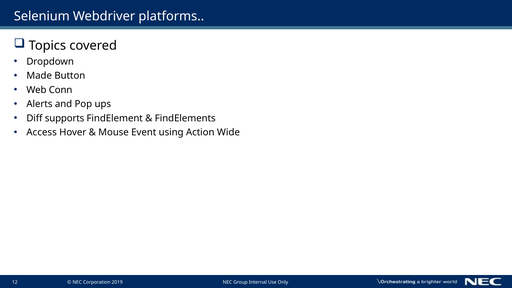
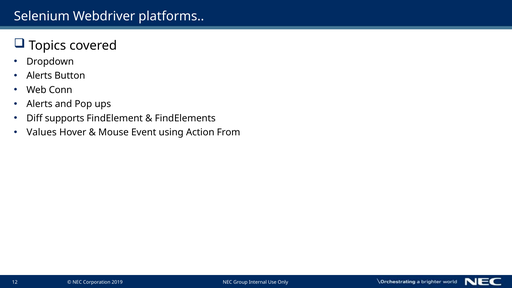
Made at (39, 76): Made -> Alerts
Access: Access -> Values
Wide: Wide -> From
